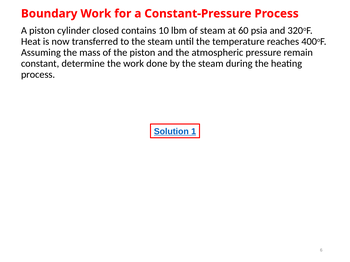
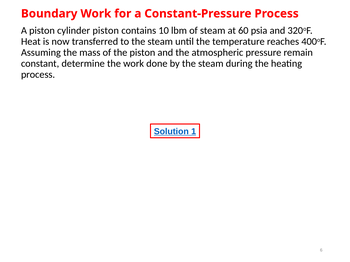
cylinder closed: closed -> piston
